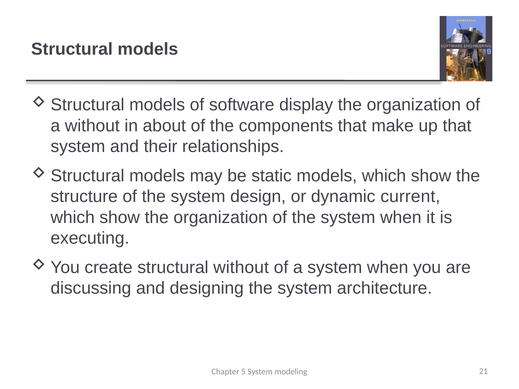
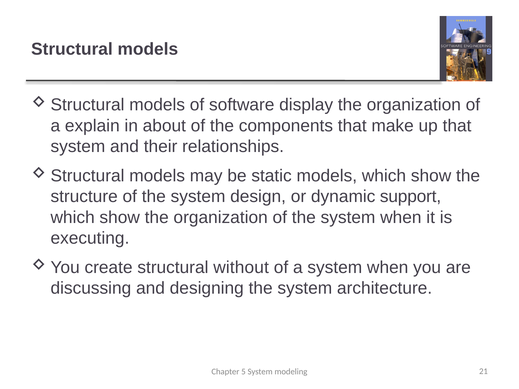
a without: without -> explain
current: current -> support
